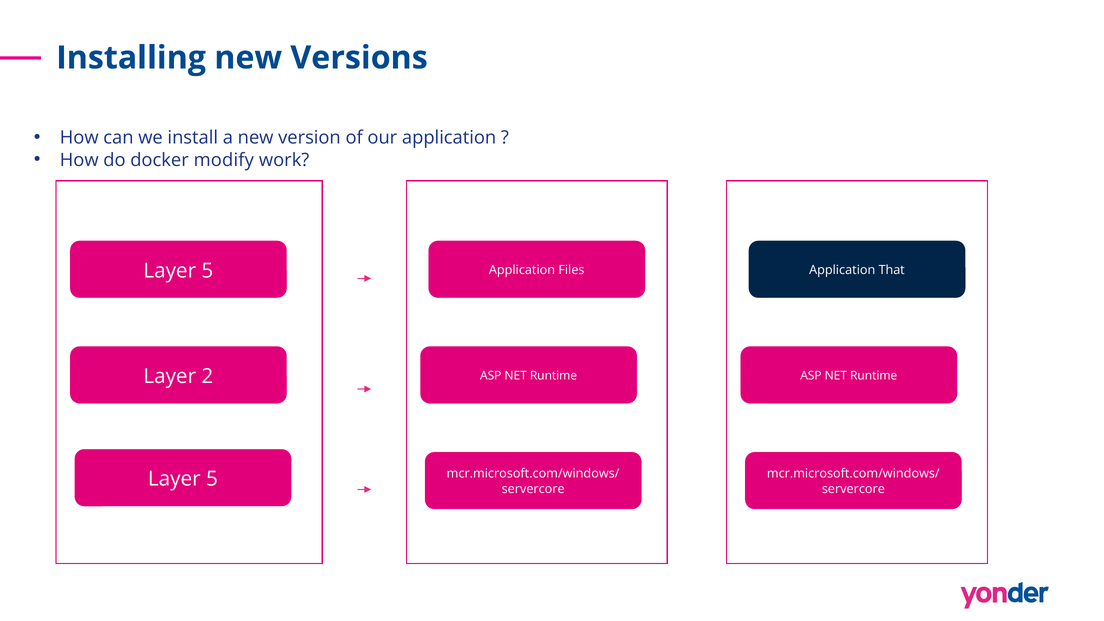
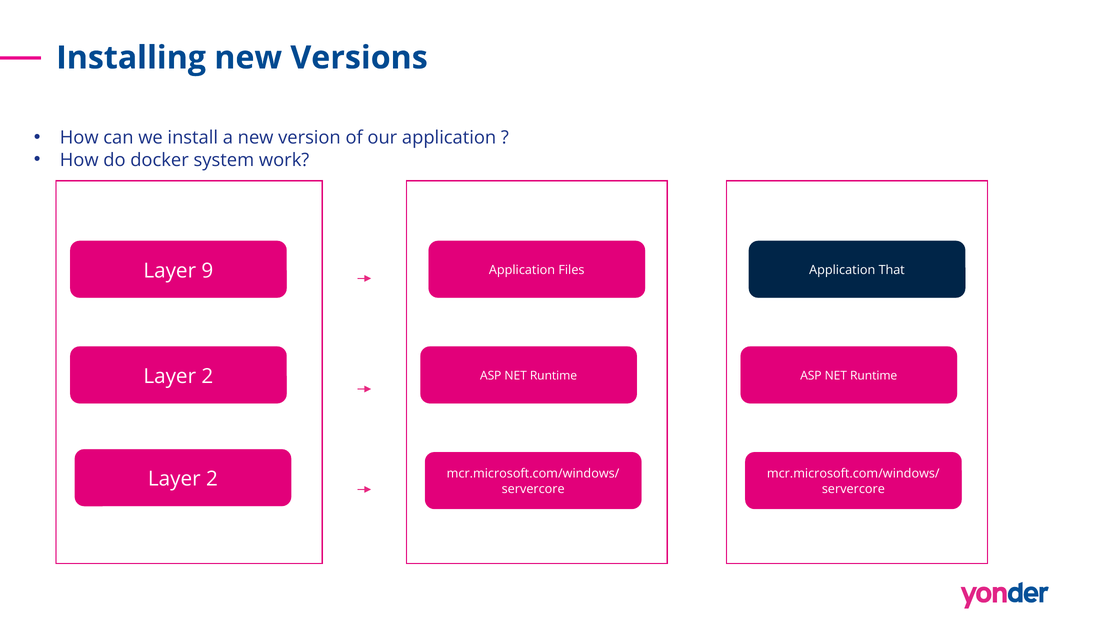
modify: modify -> system
5 at (207, 271): 5 -> 9
5 at (212, 479): 5 -> 2
